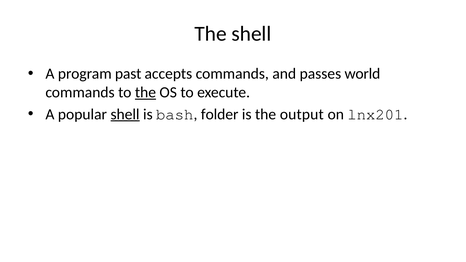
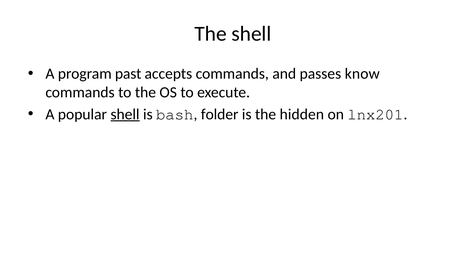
world: world -> know
the at (145, 93) underline: present -> none
output: output -> hidden
